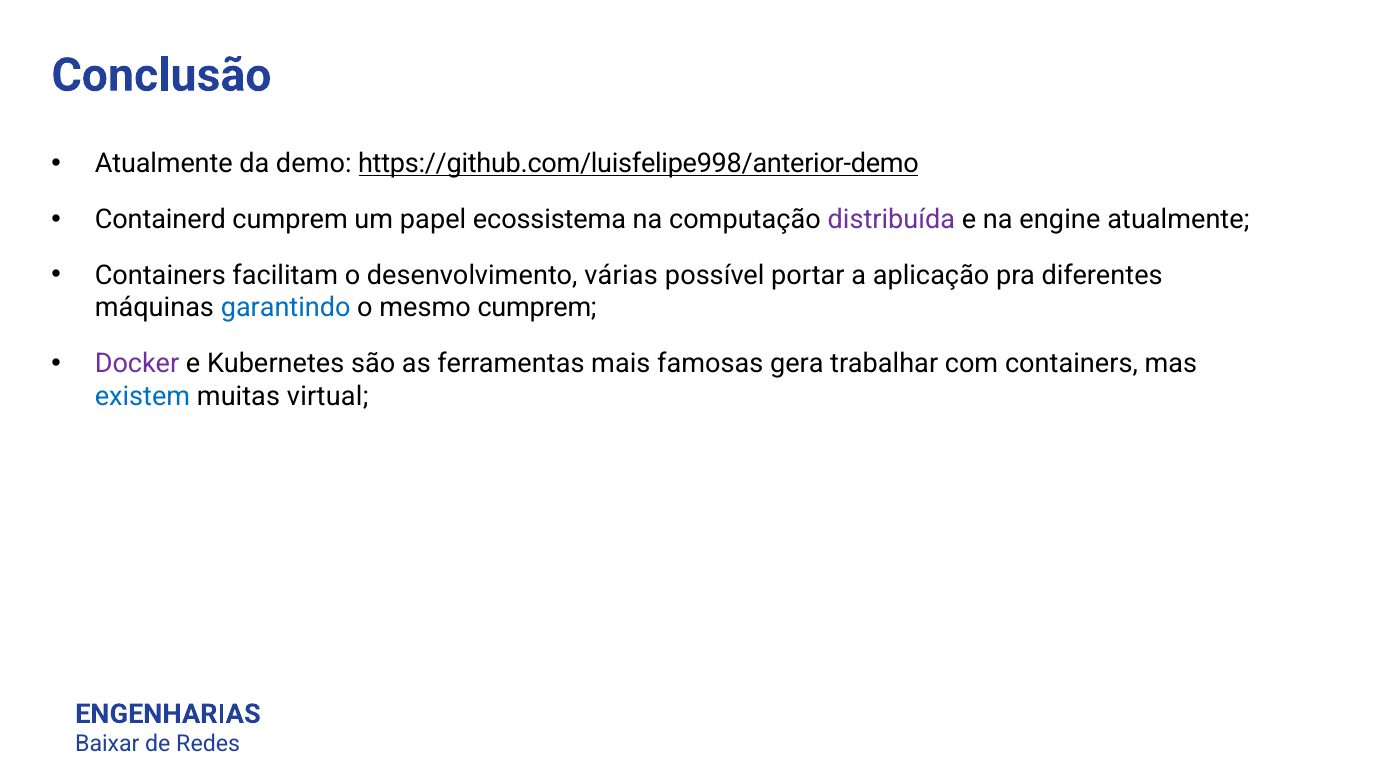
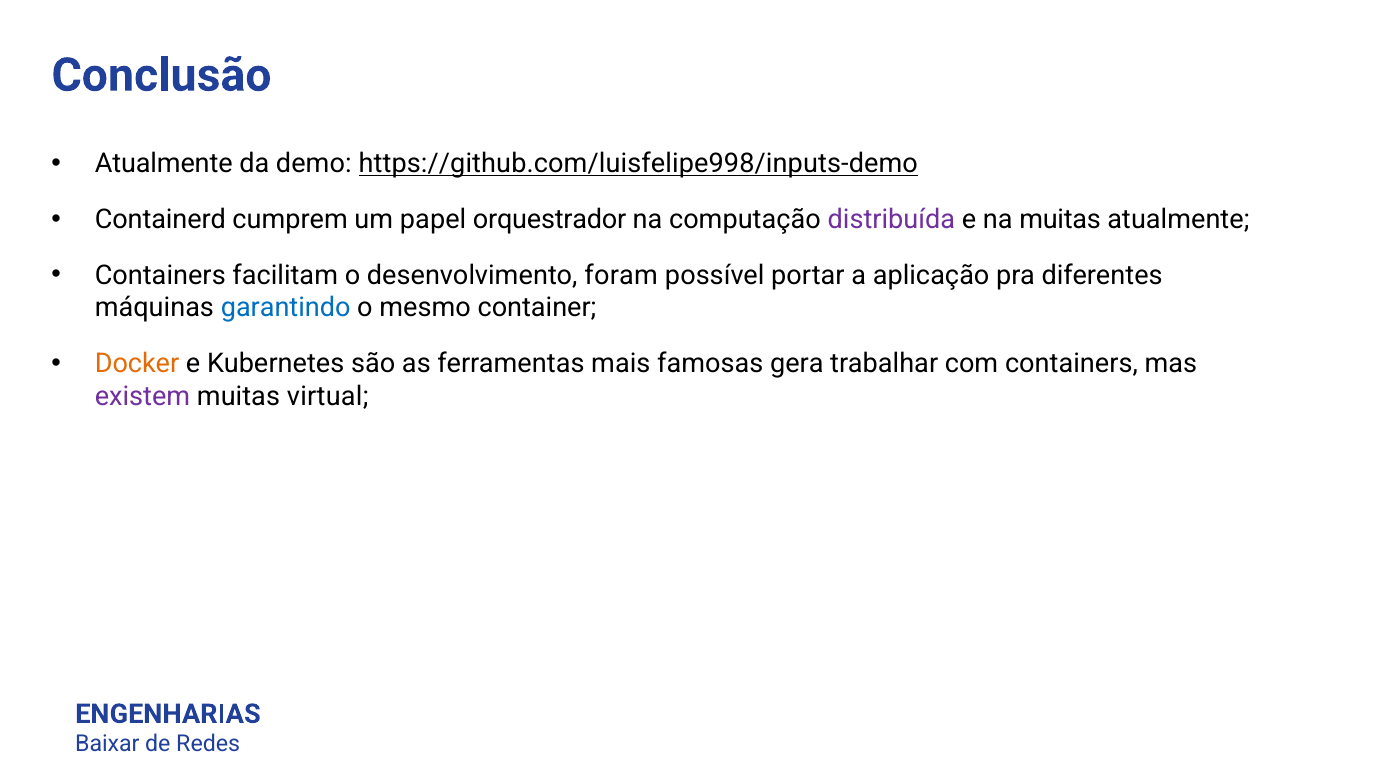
https://github.com/luisfelipe998/anterior-demo: https://github.com/luisfelipe998/anterior-demo -> https://github.com/luisfelipe998/inputs-demo
ecossistema: ecossistema -> orquestrador
na engine: engine -> muitas
várias: várias -> foram
mesmo cumprem: cumprem -> container
Docker colour: purple -> orange
existem colour: blue -> purple
